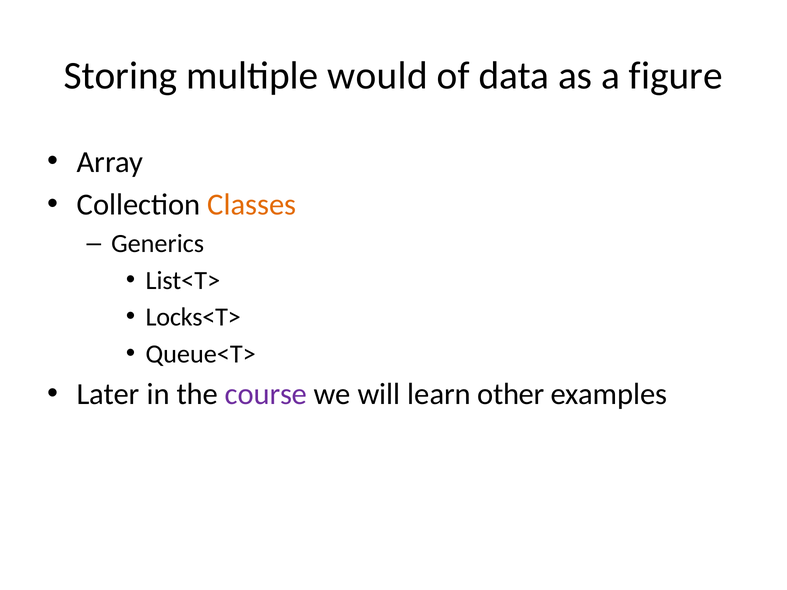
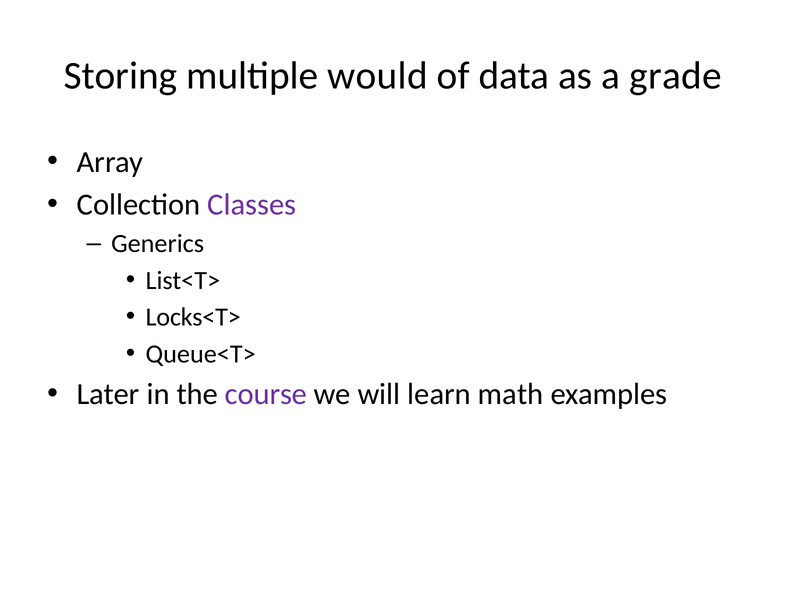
figure: figure -> grade
Classes colour: orange -> purple
other: other -> math
